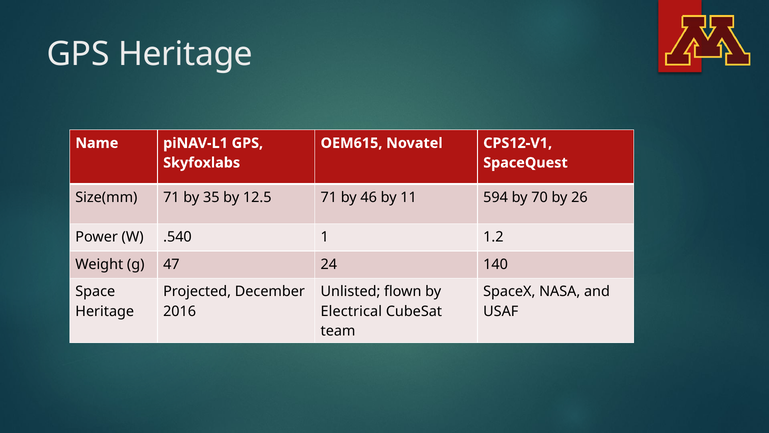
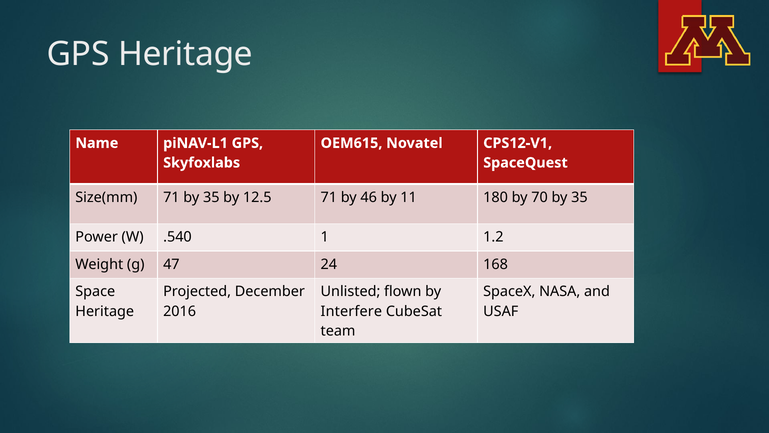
594: 594 -> 180
70 by 26: 26 -> 35
140: 140 -> 168
Electrical: Electrical -> Interfere
